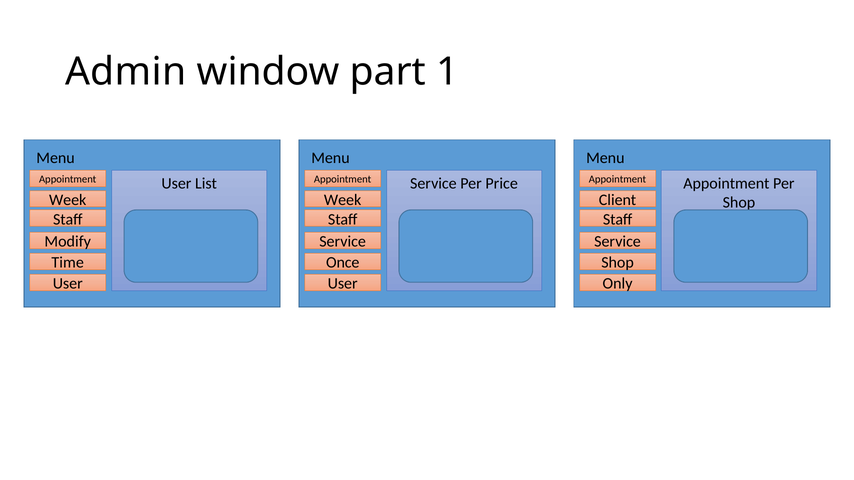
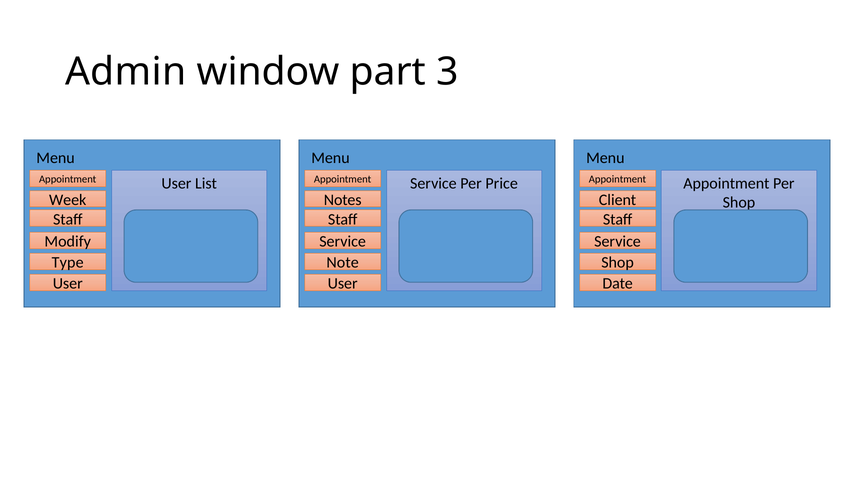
1: 1 -> 3
Week at (343, 200): Week -> Notes
Time: Time -> Type
Once: Once -> Note
Only: Only -> Date
